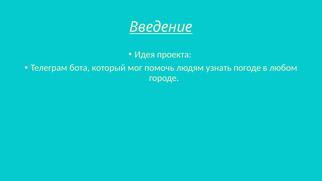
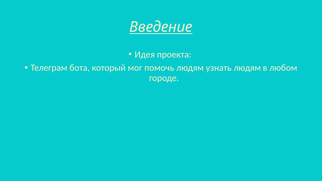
узнать погоде: погоде -> людям
